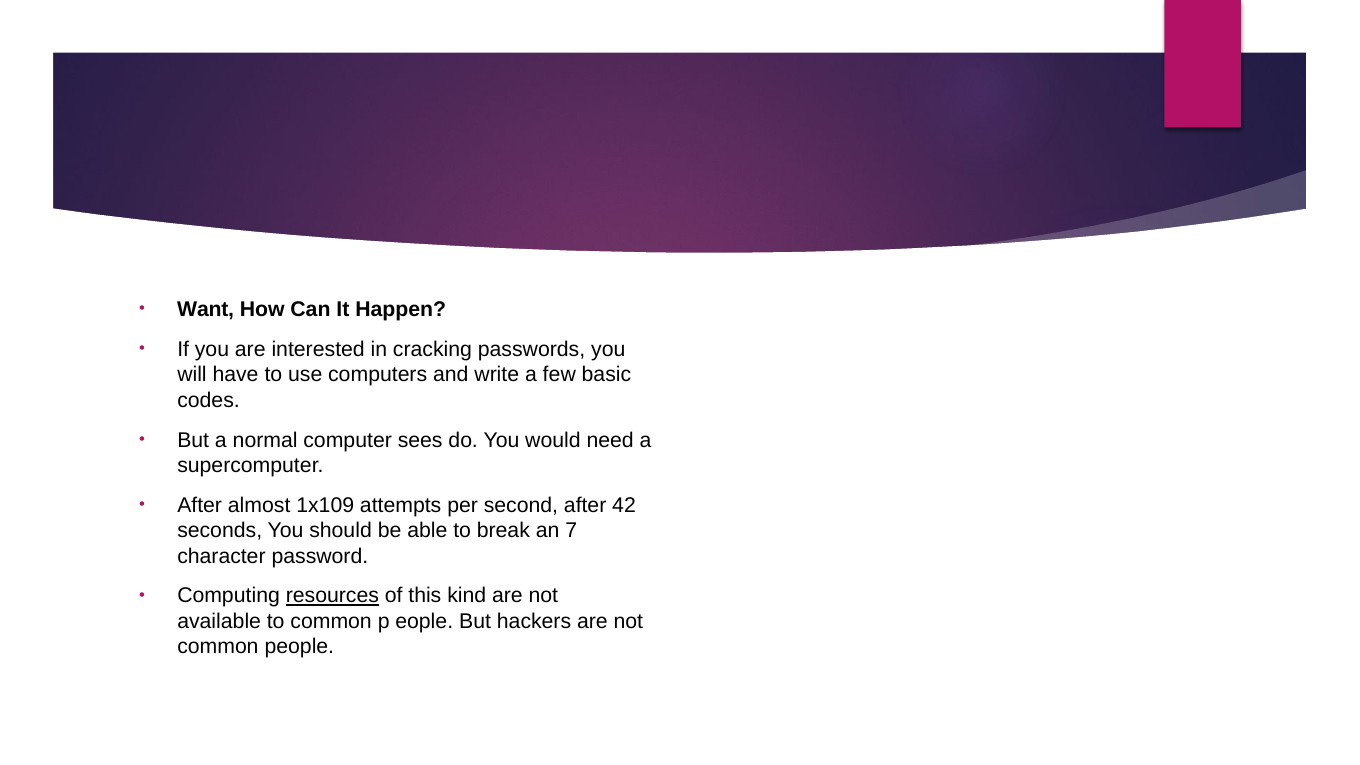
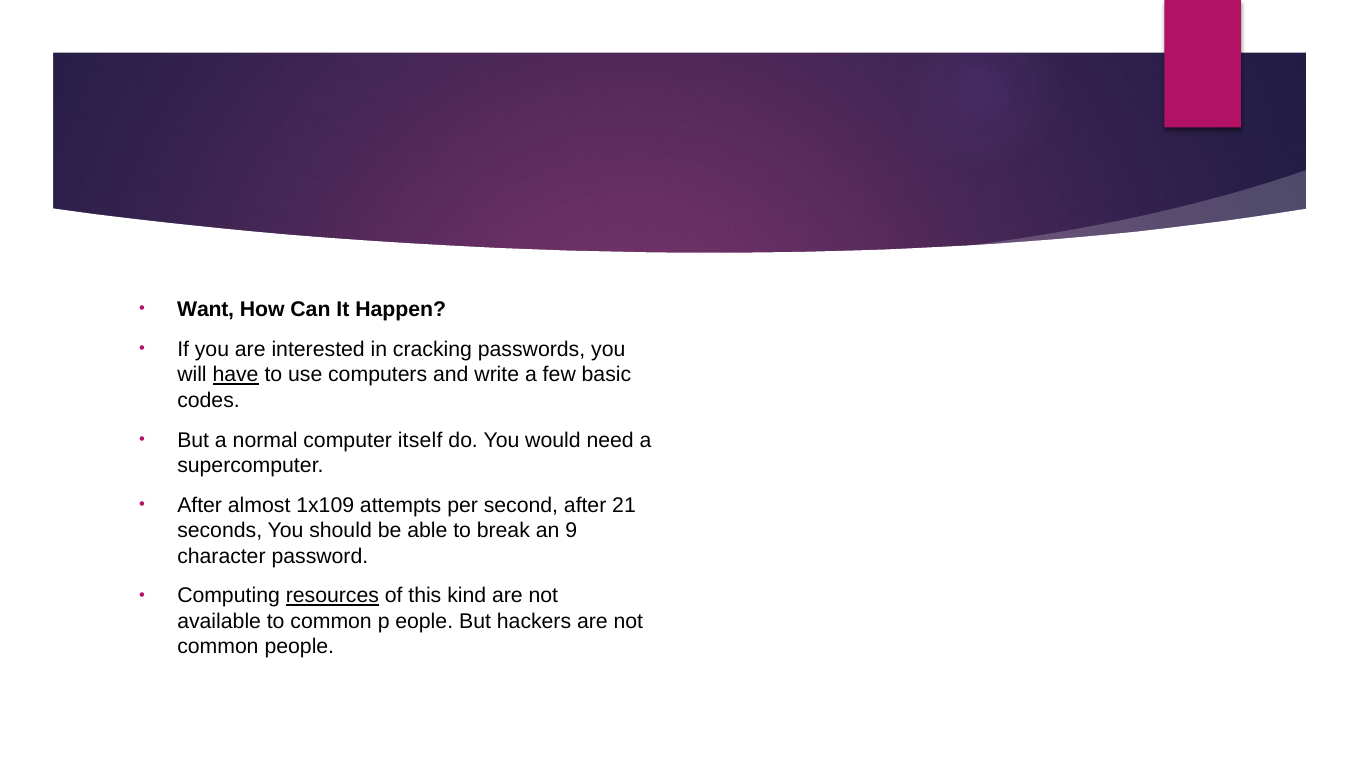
have underline: none -> present
sees: sees -> itself
42: 42 -> 21
7: 7 -> 9
